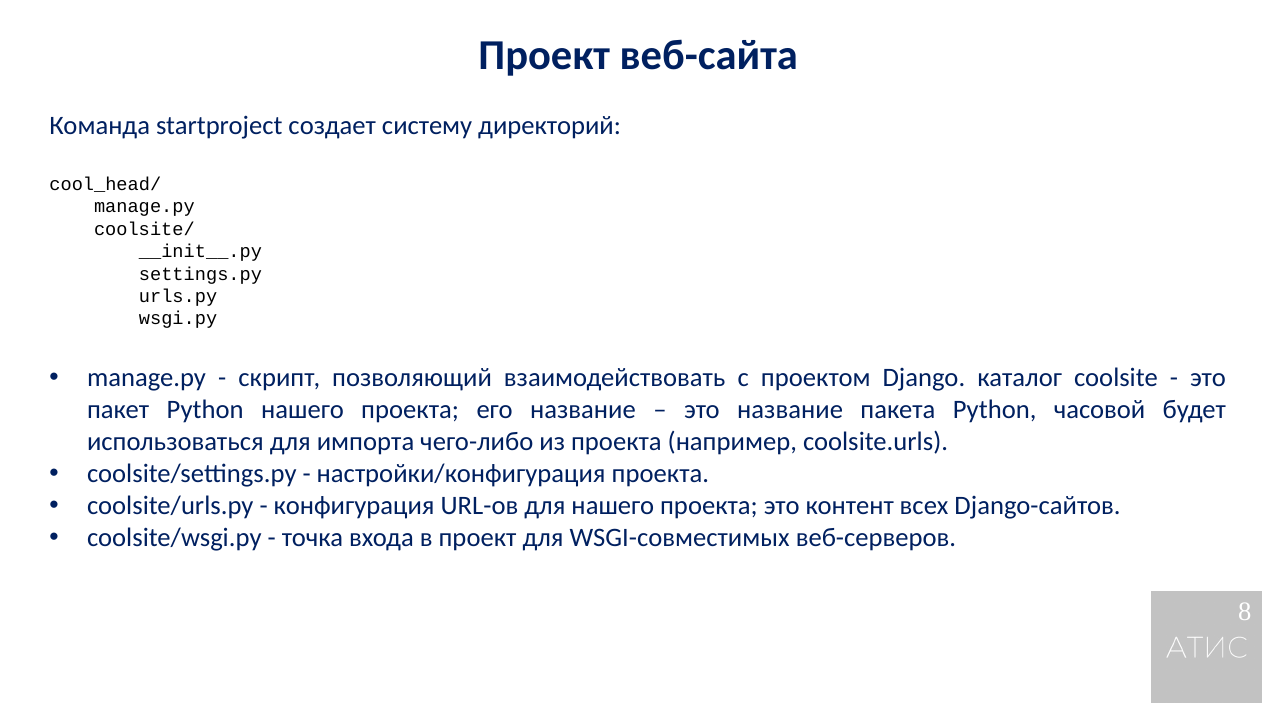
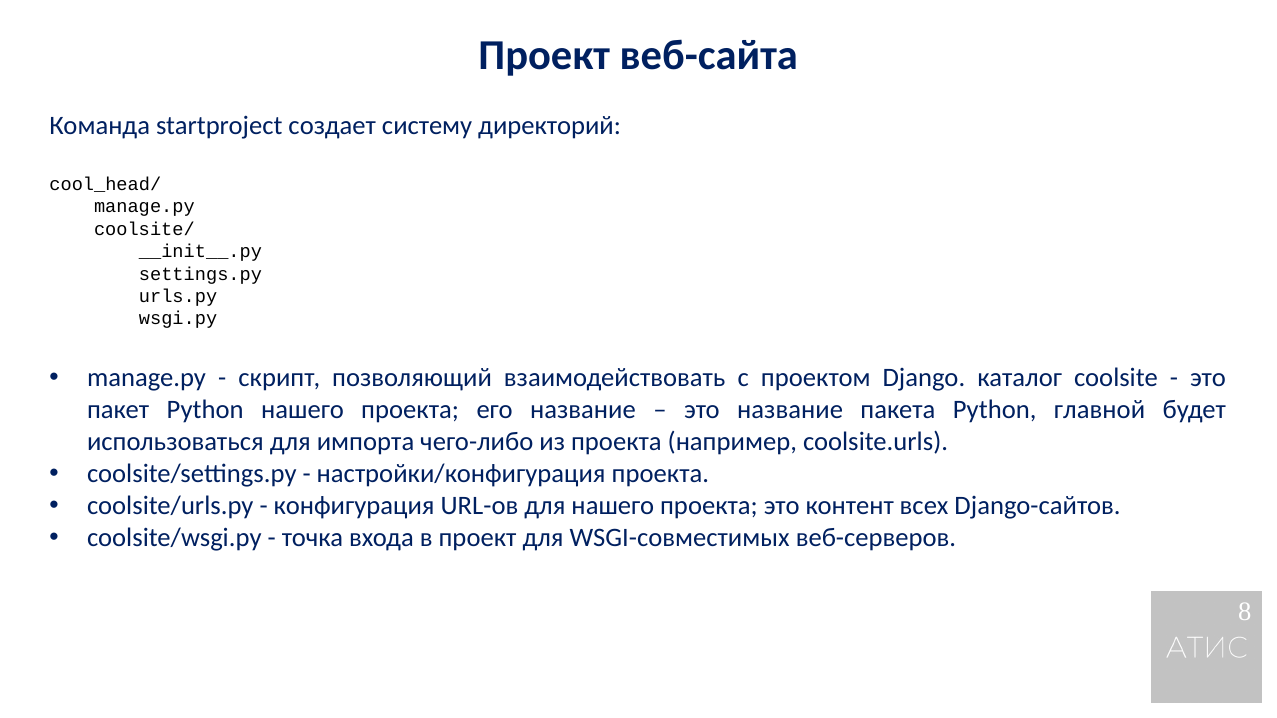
часовой: часовой -> главной
